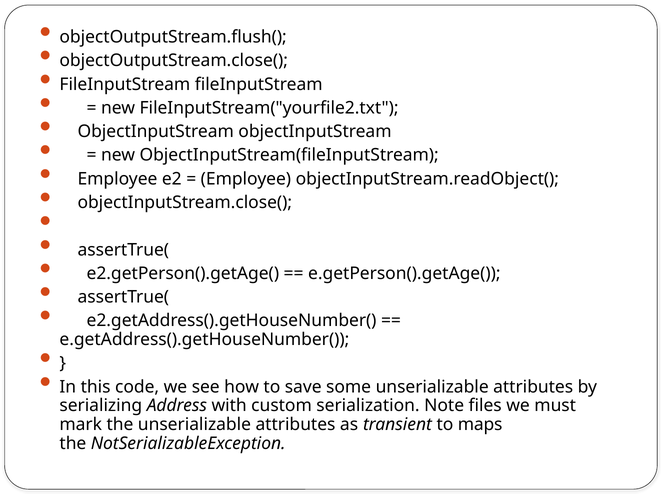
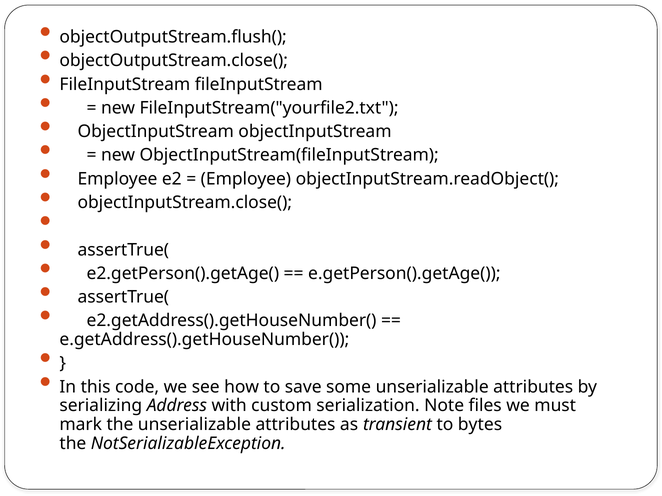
maps: maps -> bytes
